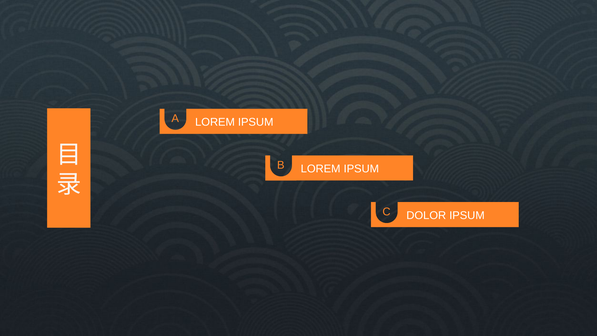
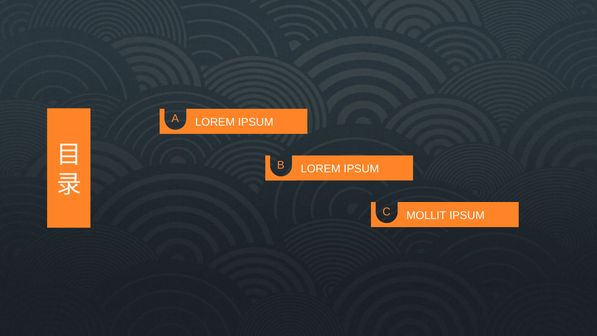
DOLOR: DOLOR -> MOLLIT
